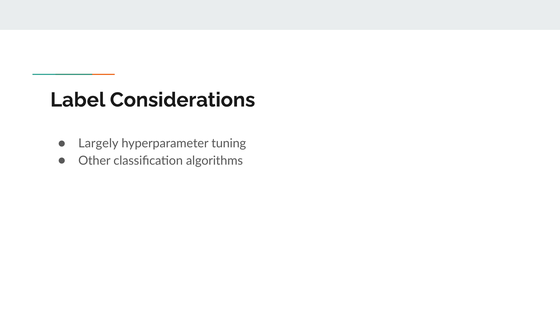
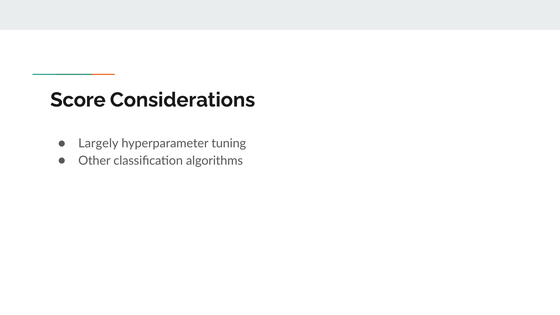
Label: Label -> Score
